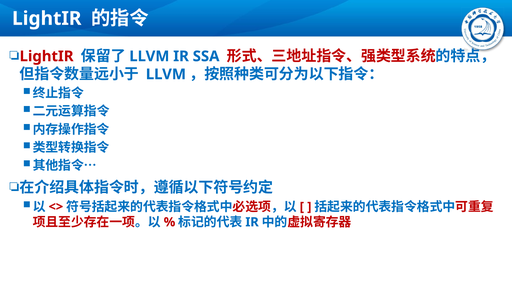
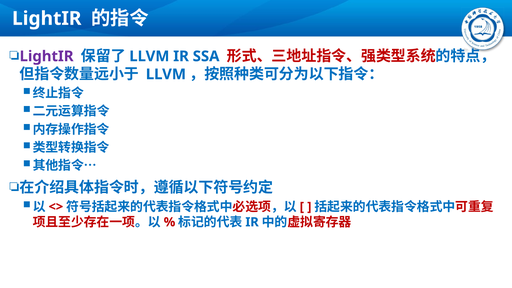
LightIR at (47, 56) colour: red -> purple
